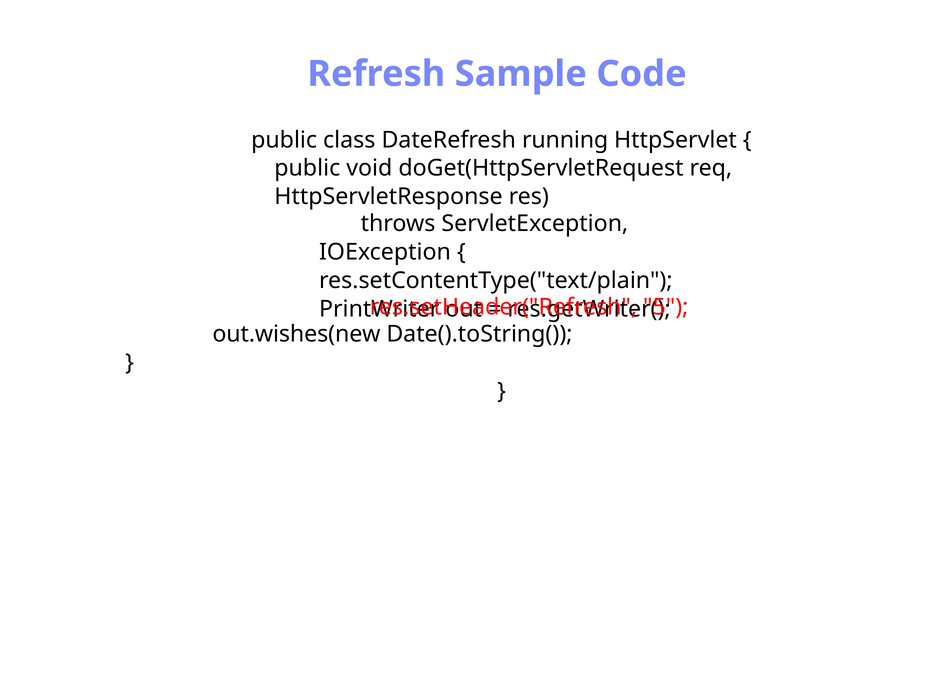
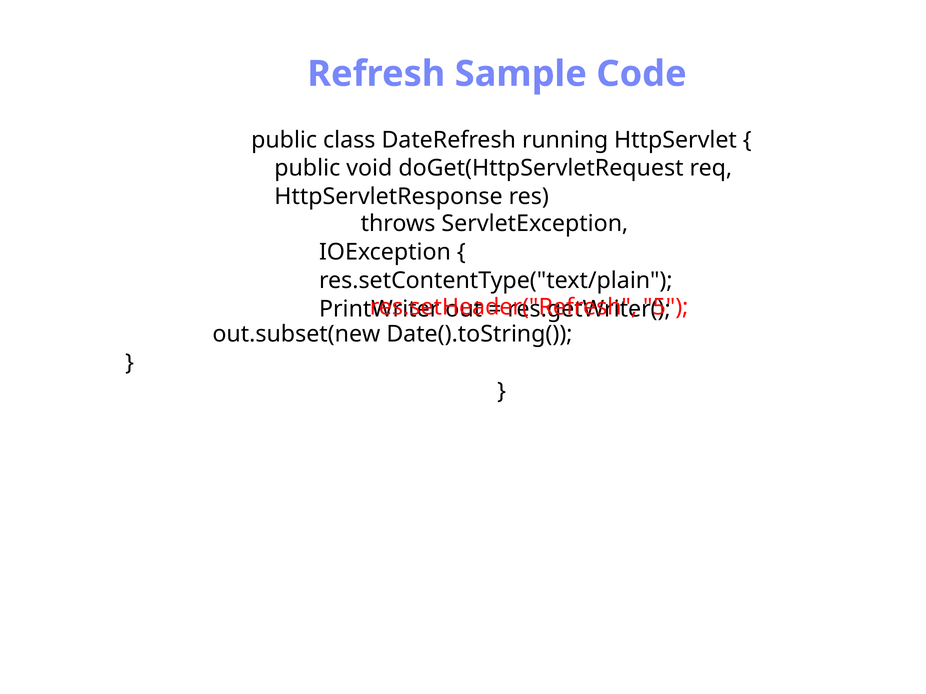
out.wishes(new: out.wishes(new -> out.subset(new
